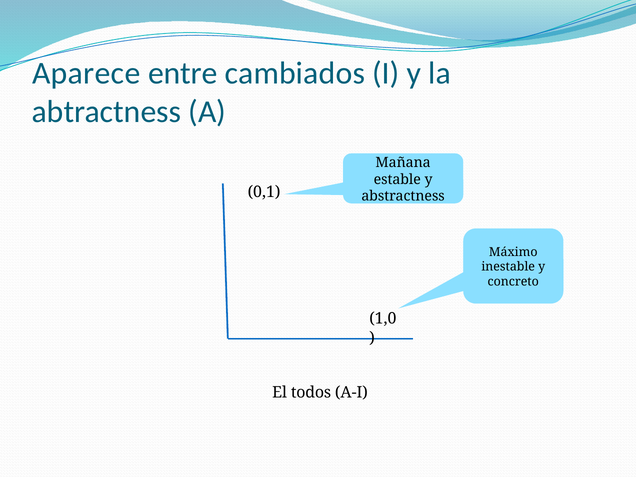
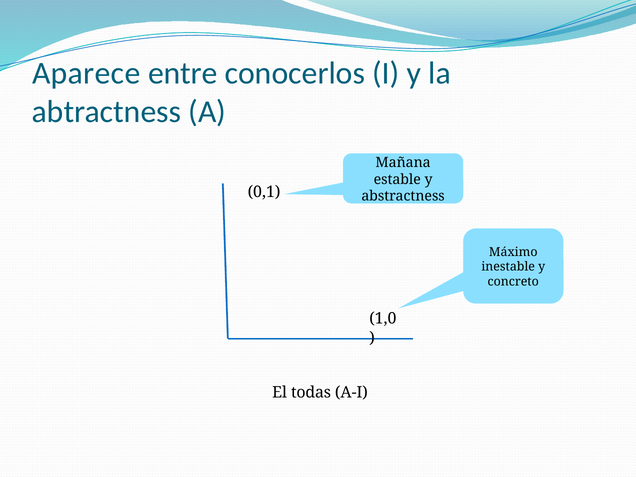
cambiados: cambiados -> conocerlos
todos: todos -> todas
